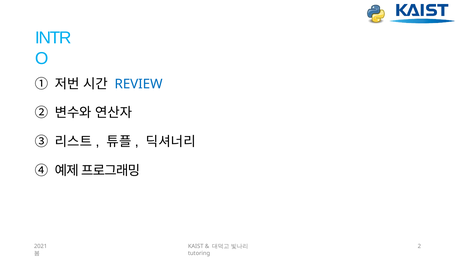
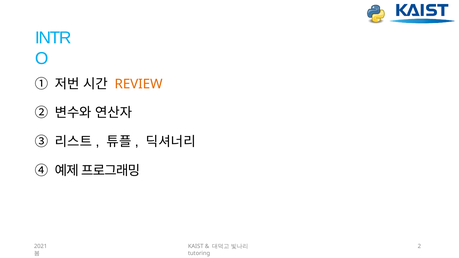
REVIEW colour: blue -> orange
